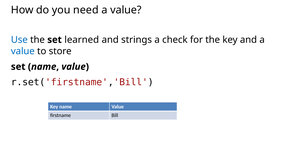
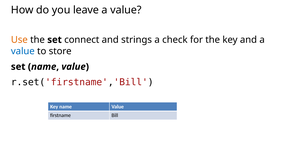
need: need -> leave
Use colour: blue -> orange
learned: learned -> connect
